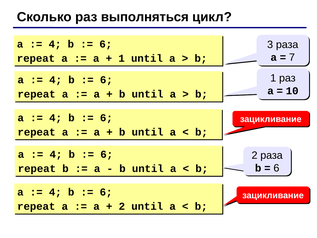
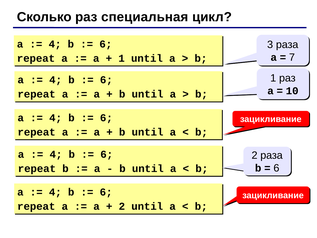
выполняться: выполняться -> специальная
